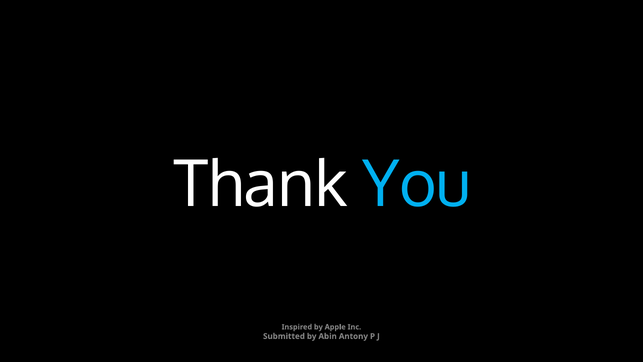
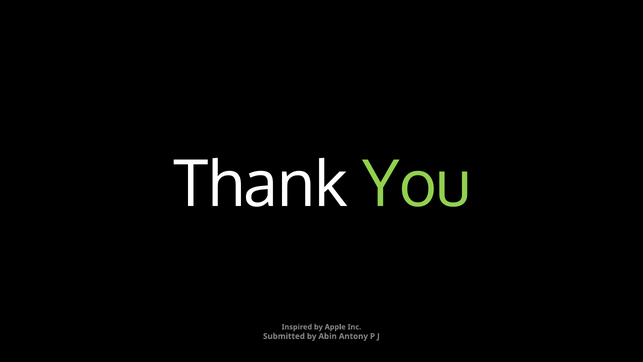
You colour: light blue -> light green
